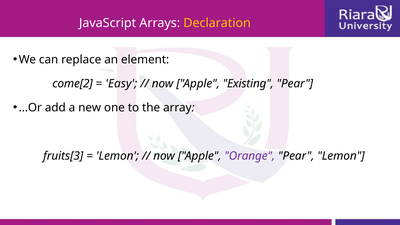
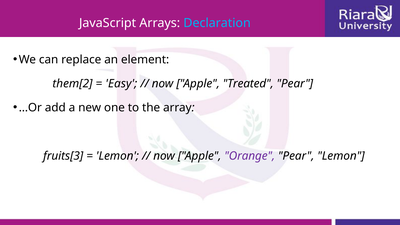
Declaration colour: yellow -> light blue
come[2: come[2 -> them[2
Existing: Existing -> Treated
